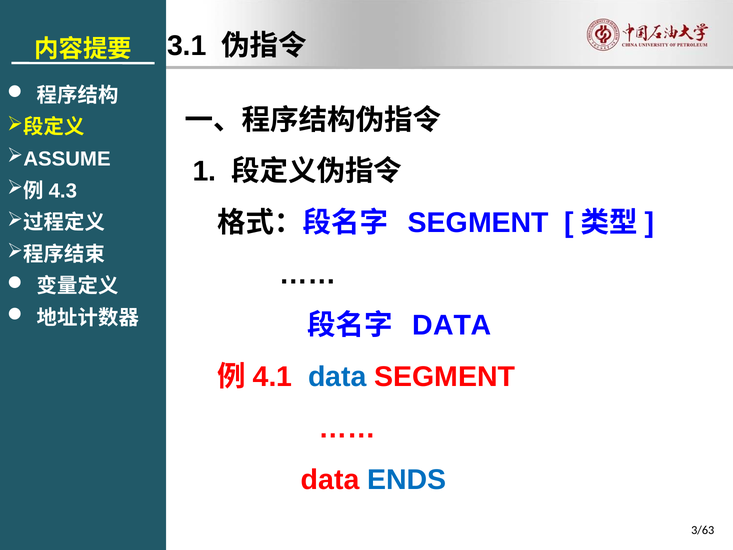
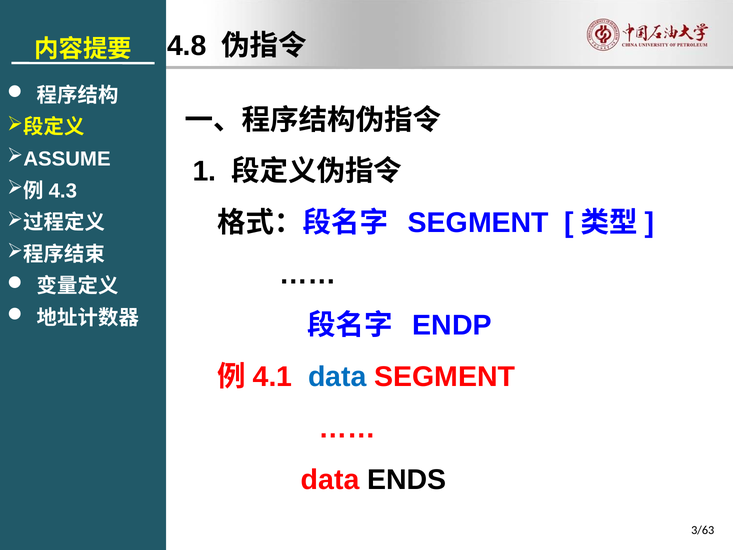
3.1: 3.1 -> 4.8
DATA at (452, 325): DATA -> ENDP
ENDS colour: blue -> black
